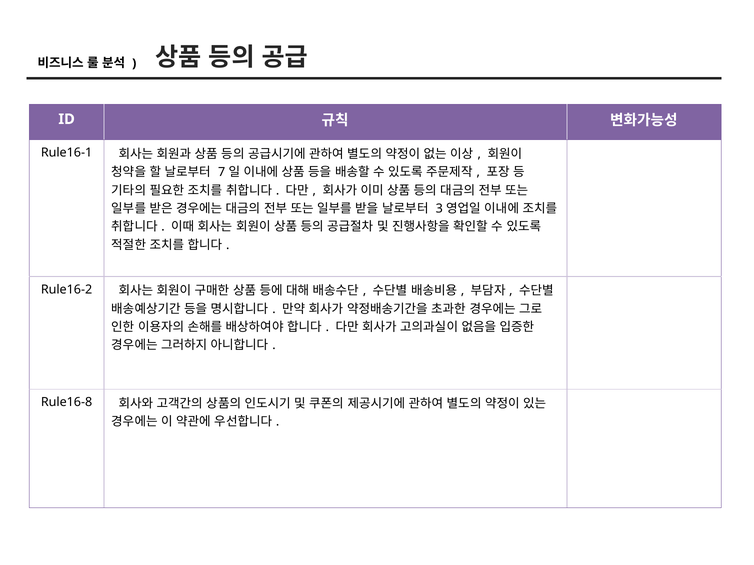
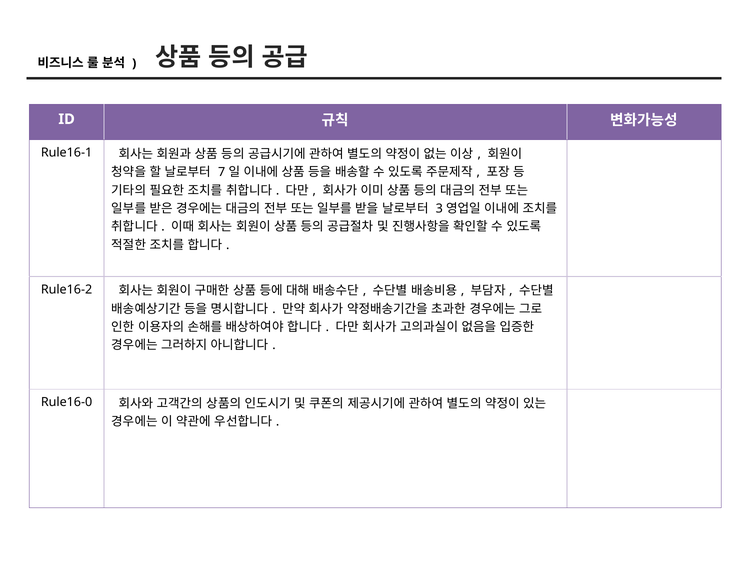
Rule16-8: Rule16-8 -> Rule16-0
